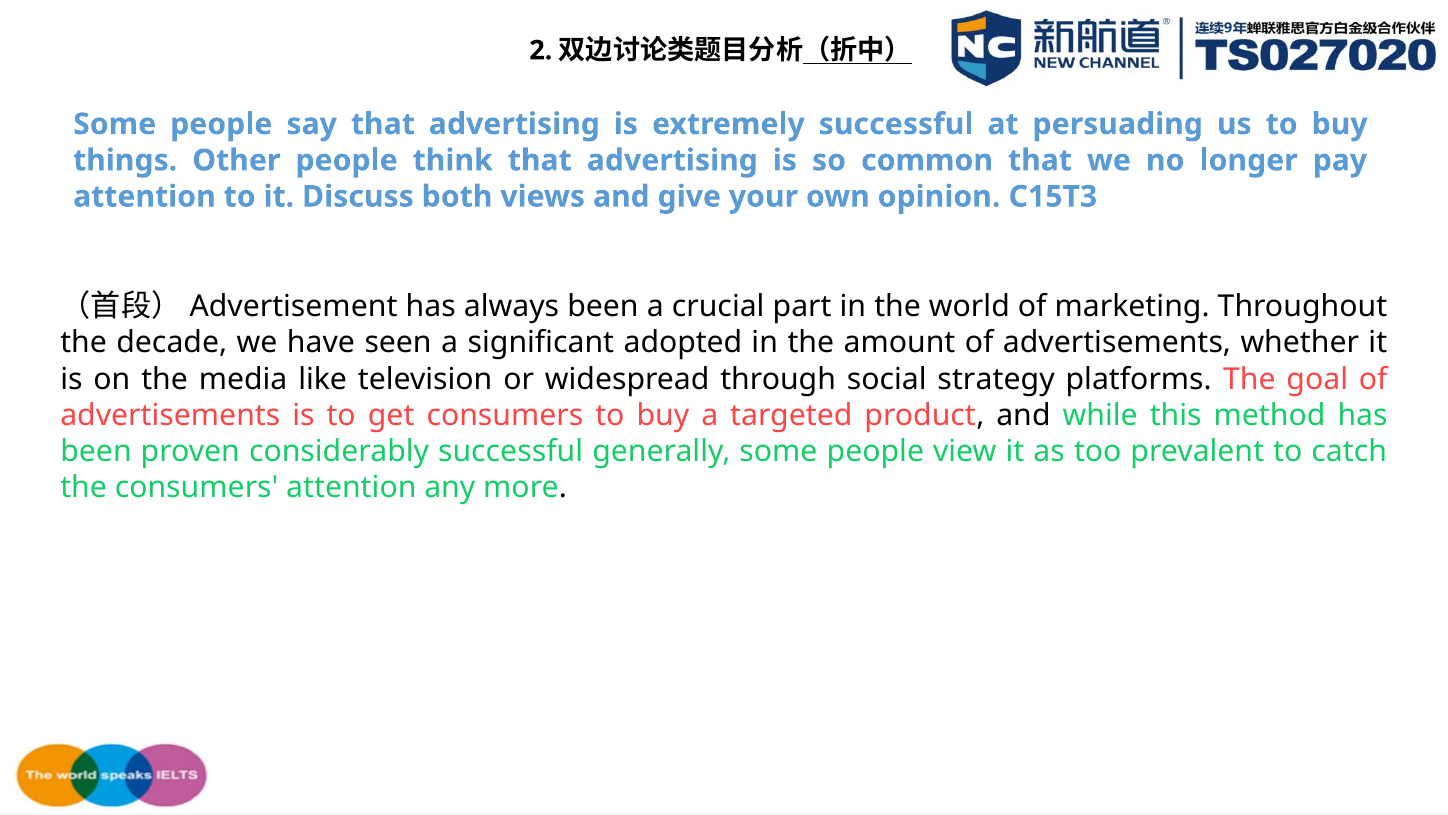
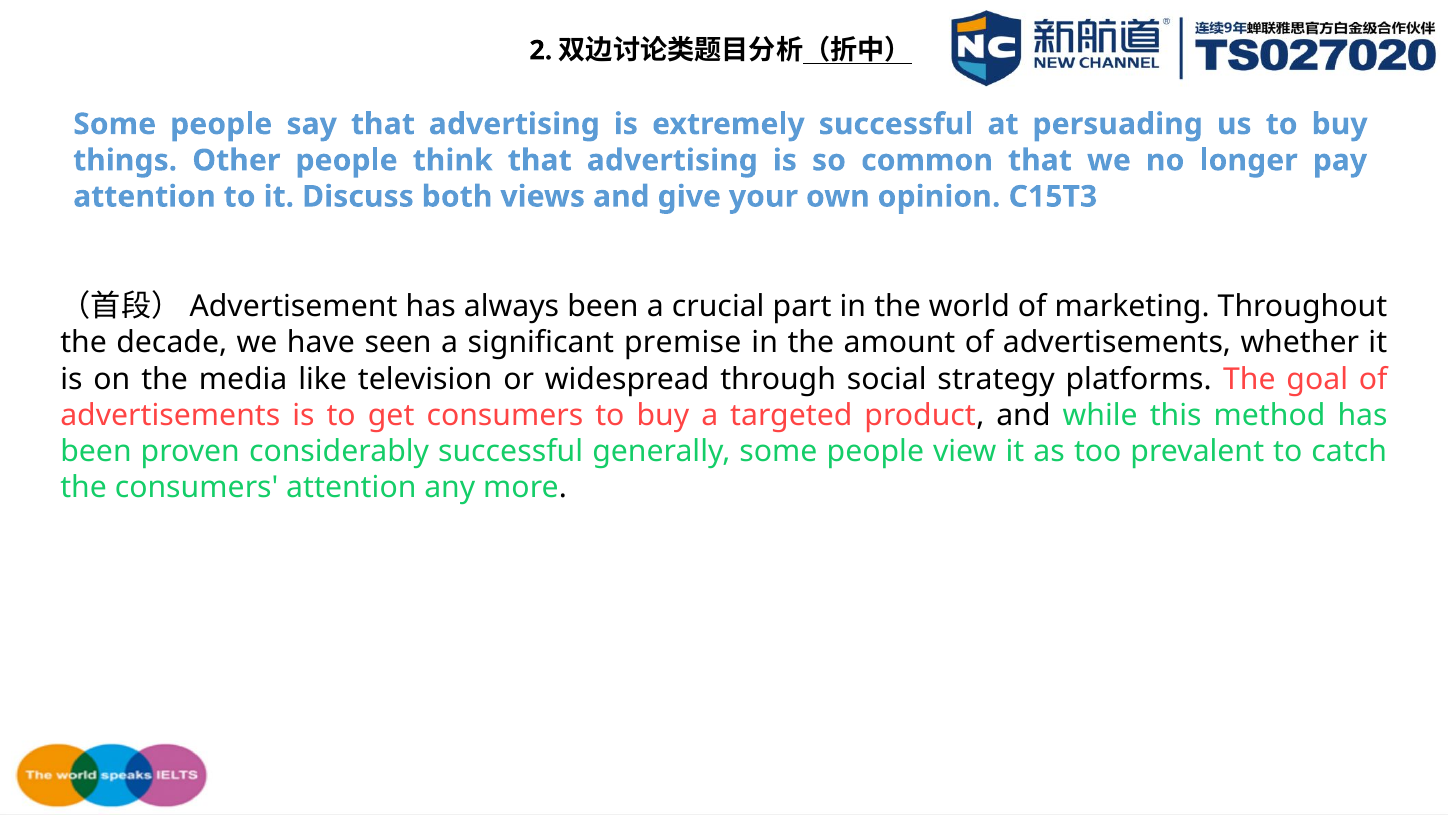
adopted: adopted -> premise
